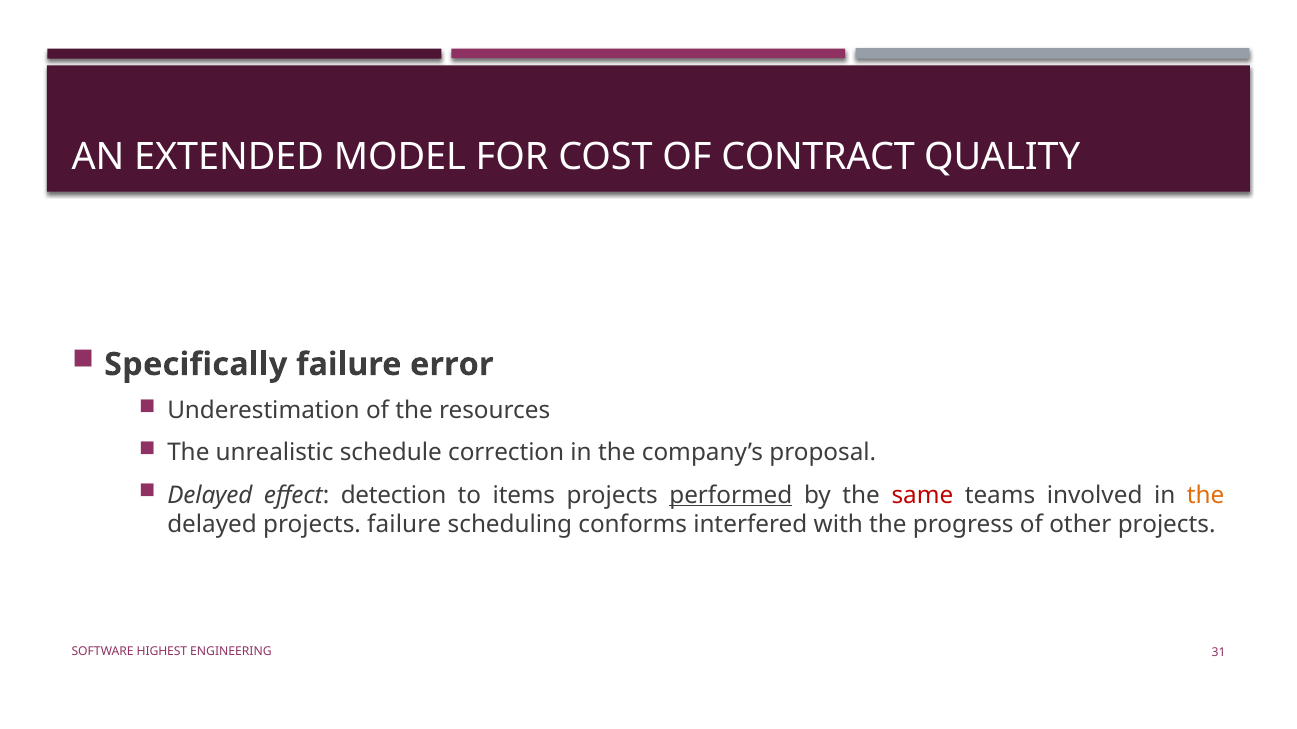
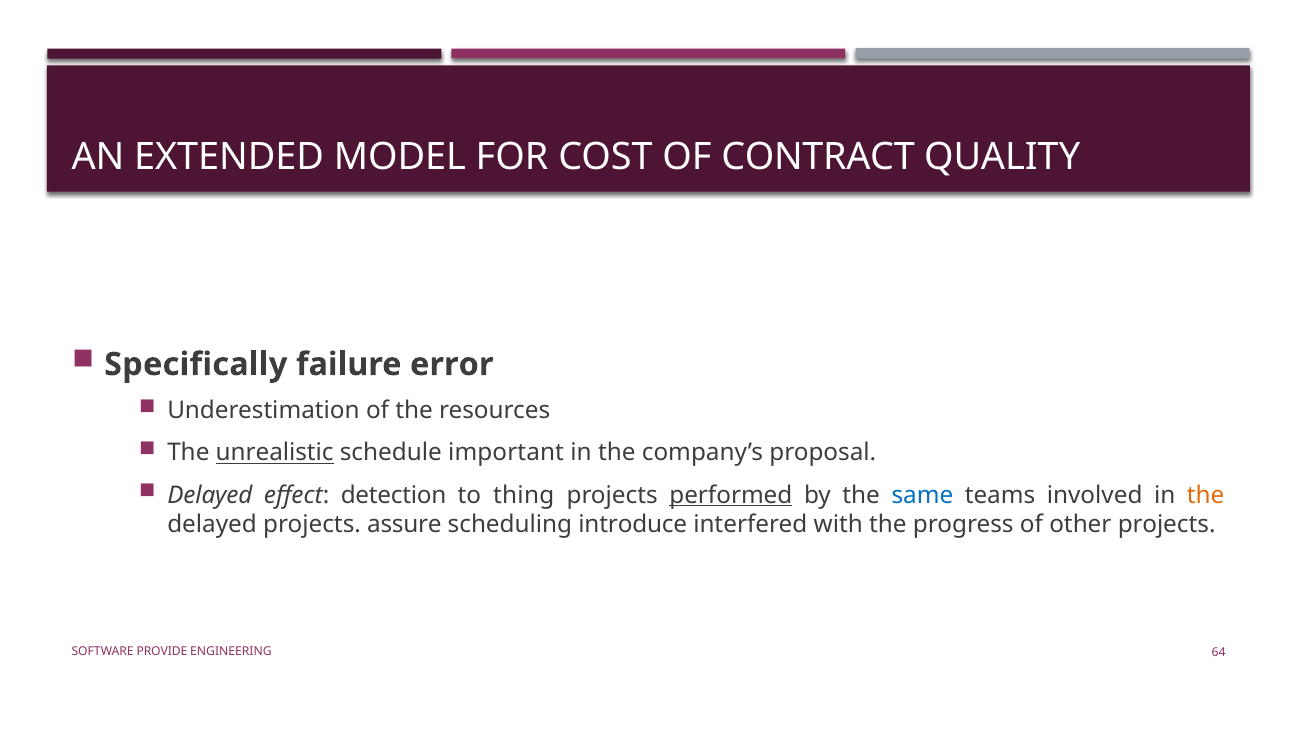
unrealistic underline: none -> present
correction: correction -> important
items: items -> thing
same colour: red -> blue
projects failure: failure -> assure
conforms: conforms -> introduce
HIGHEST: HIGHEST -> PROVIDE
31: 31 -> 64
